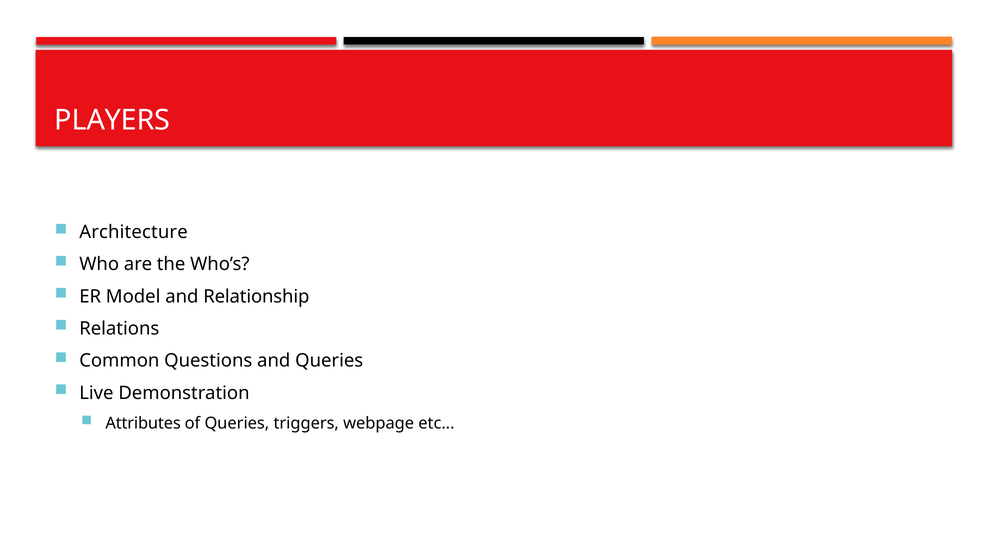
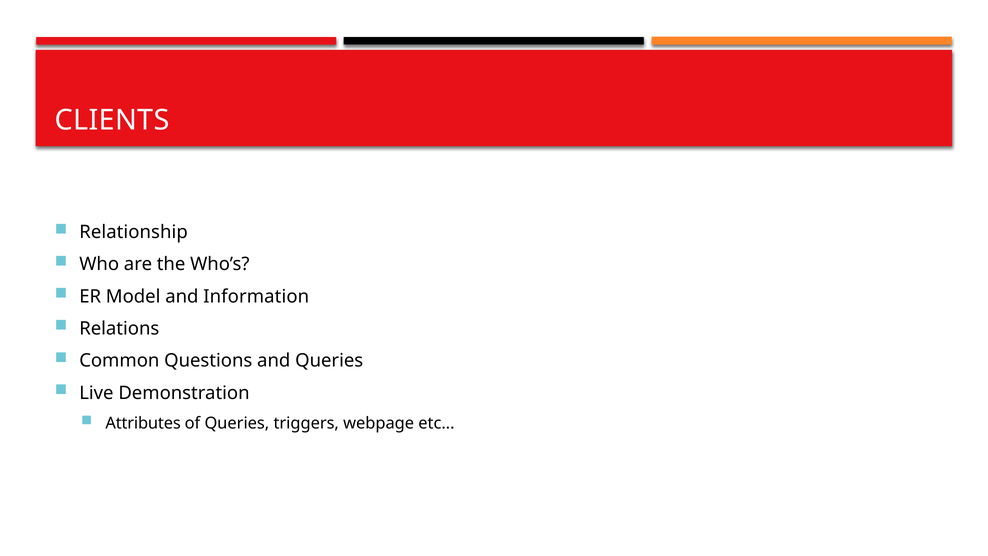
PLAYERS: PLAYERS -> CLIENTS
Architecture: Architecture -> Relationship
Relationship: Relationship -> Information
